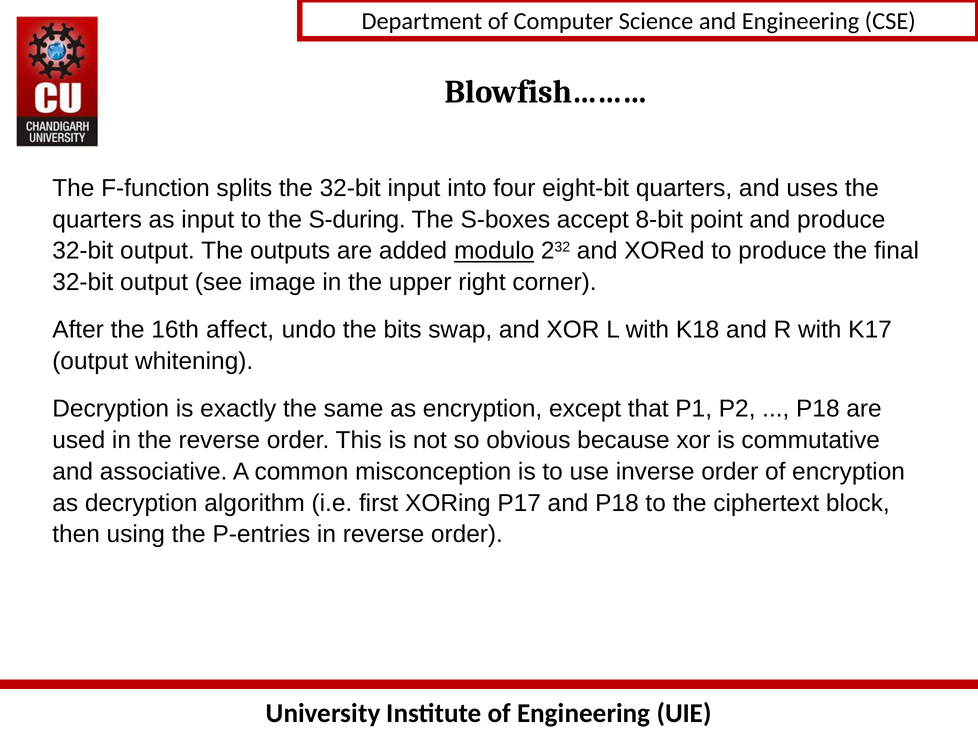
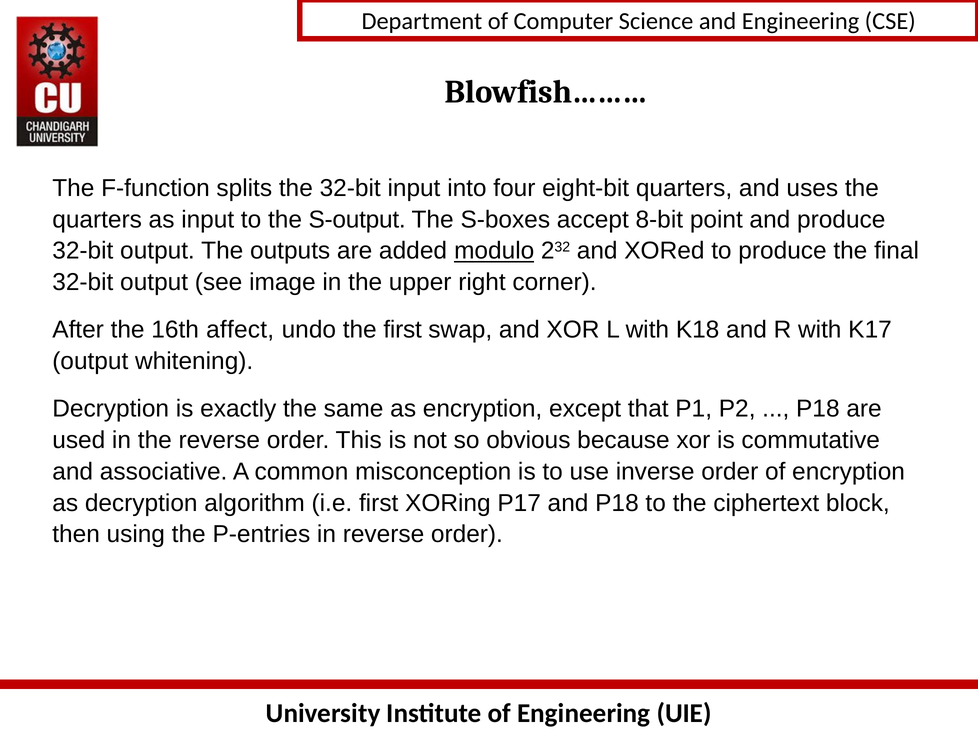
S-during: S-during -> S-output
the bits: bits -> first
